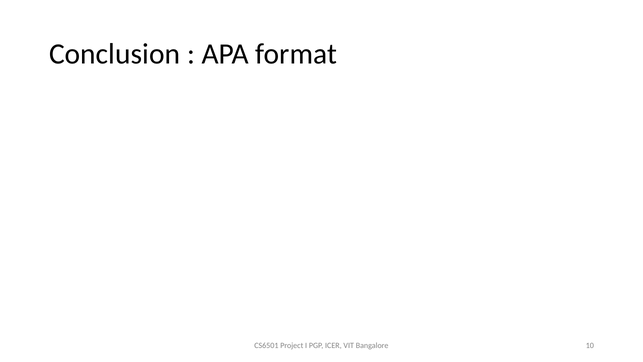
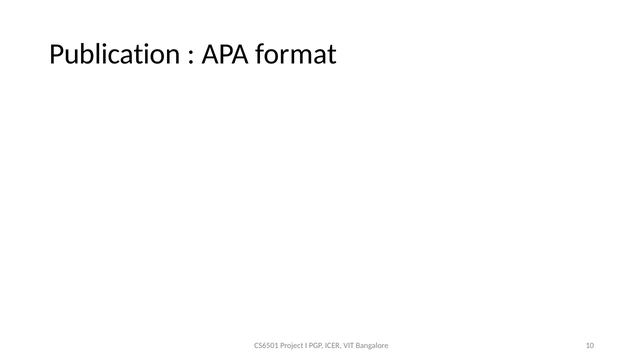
Conclusion: Conclusion -> Publication
